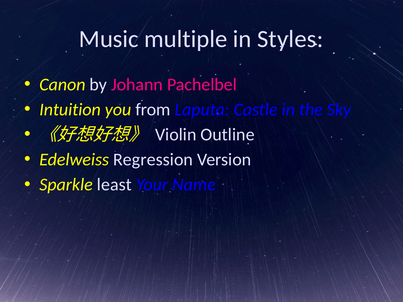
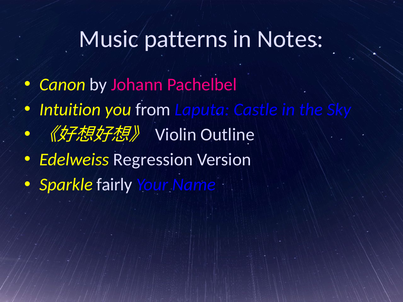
multiple: multiple -> patterns
Styles: Styles -> Notes
least: least -> fairly
